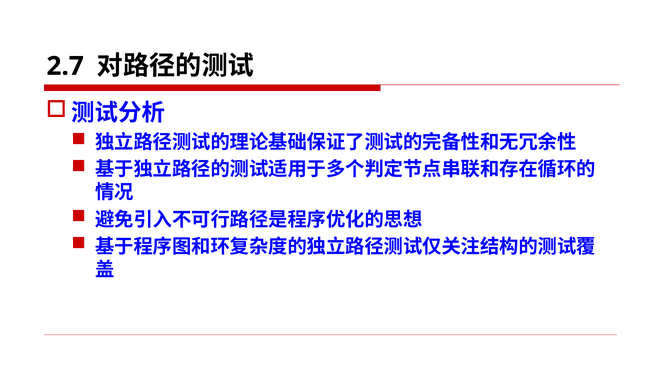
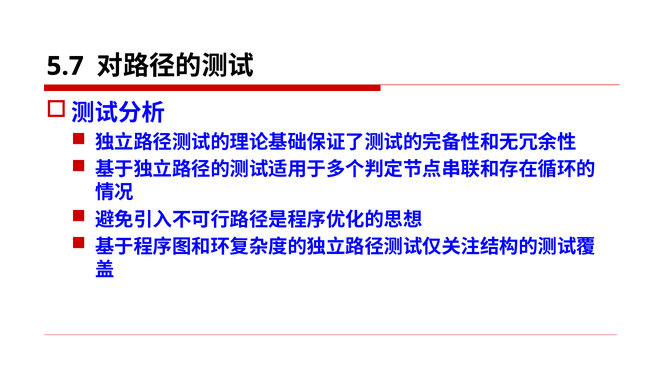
2.7: 2.7 -> 5.7
